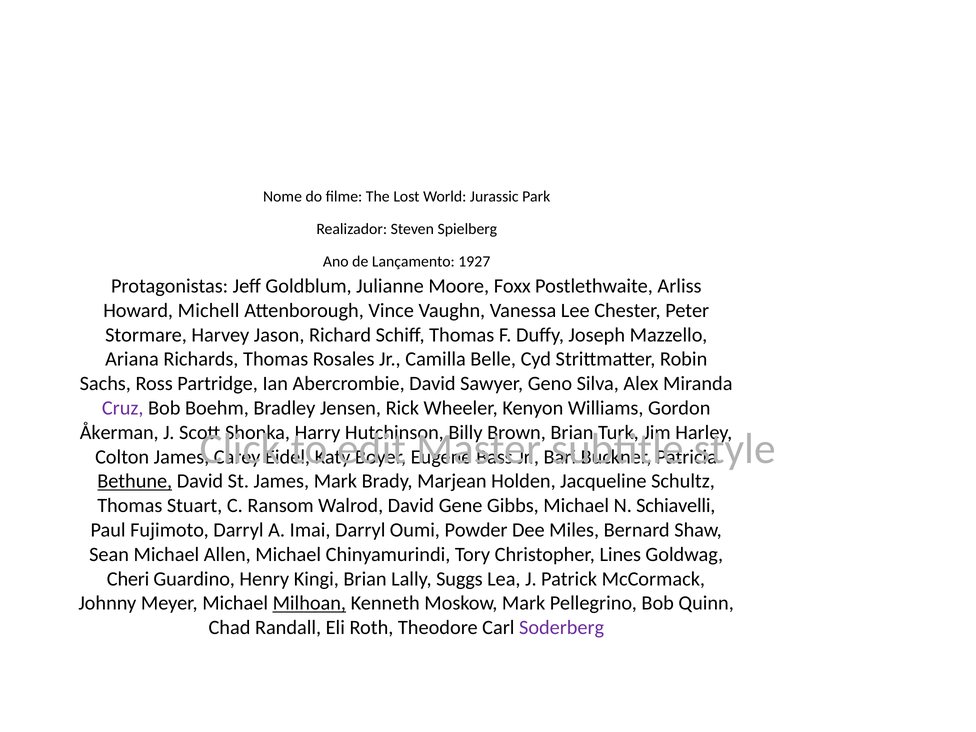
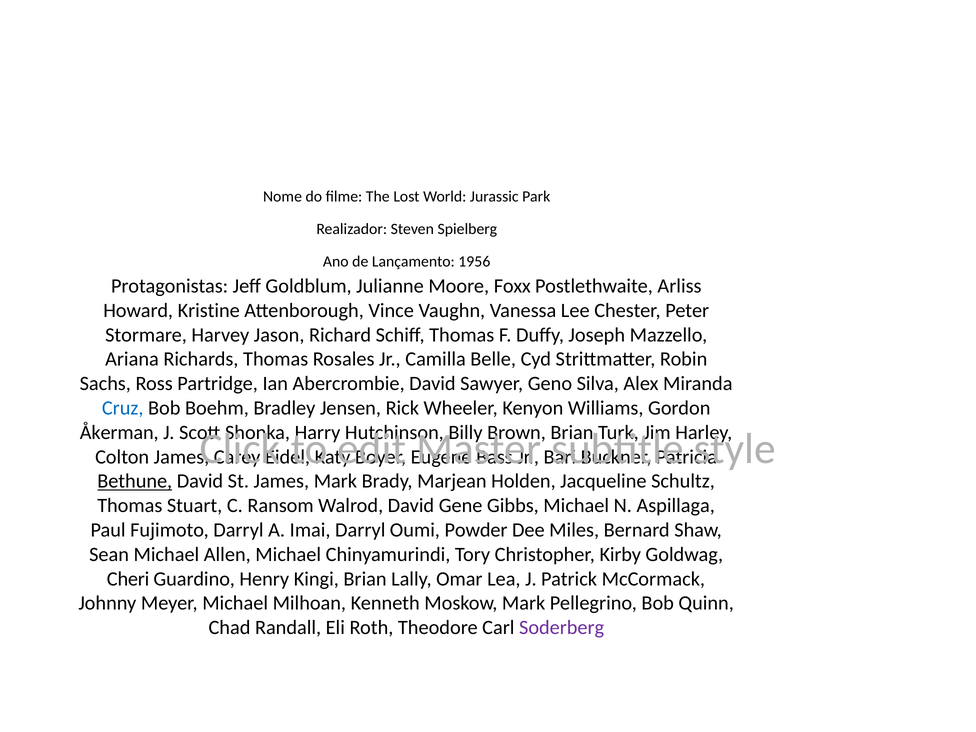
1927: 1927 -> 1956
Michell: Michell -> Kristine
Cruz colour: purple -> blue
Schiavelli: Schiavelli -> Aspillaga
Lines: Lines -> Kirby
Suggs: Suggs -> Omar
Milhoan underline: present -> none
